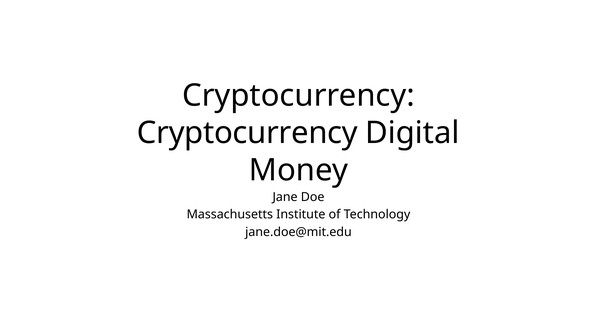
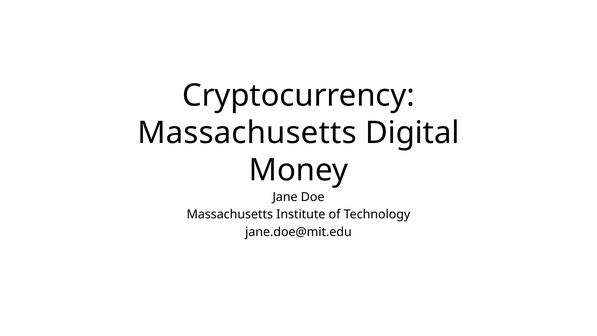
Cryptocurrency at (247, 133): Cryptocurrency -> Massachusetts
